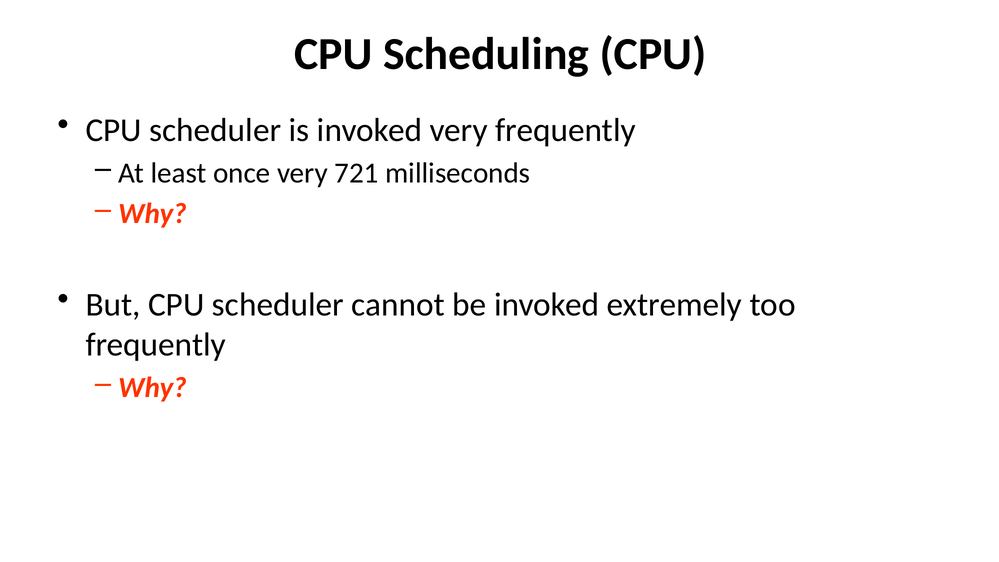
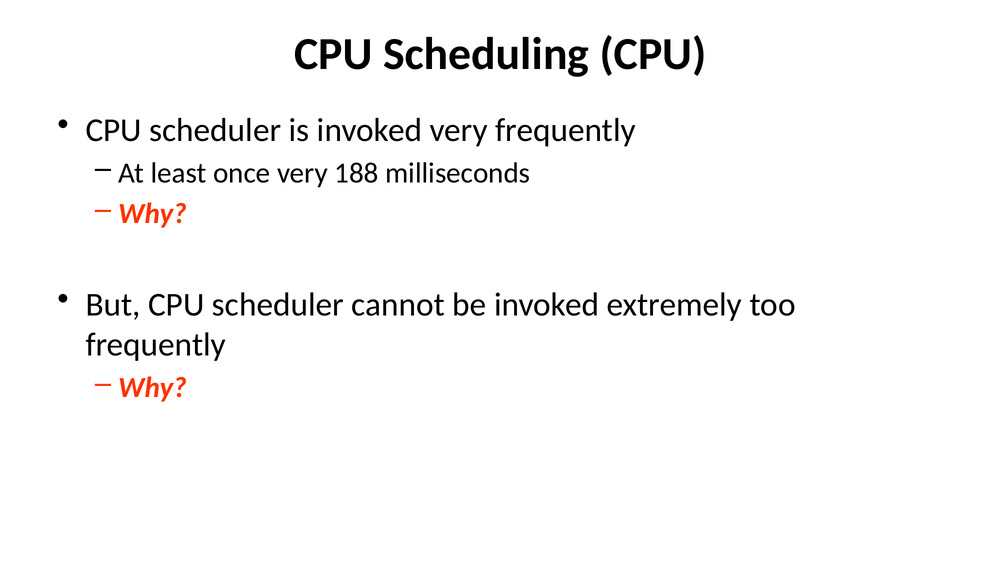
721: 721 -> 188
